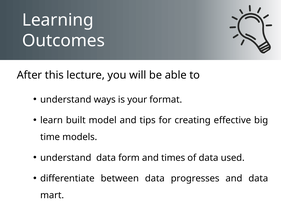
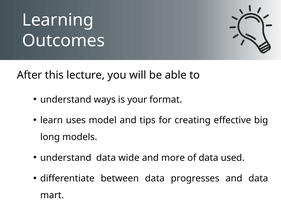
built: built -> uses
time: time -> long
form: form -> wide
times: times -> more
